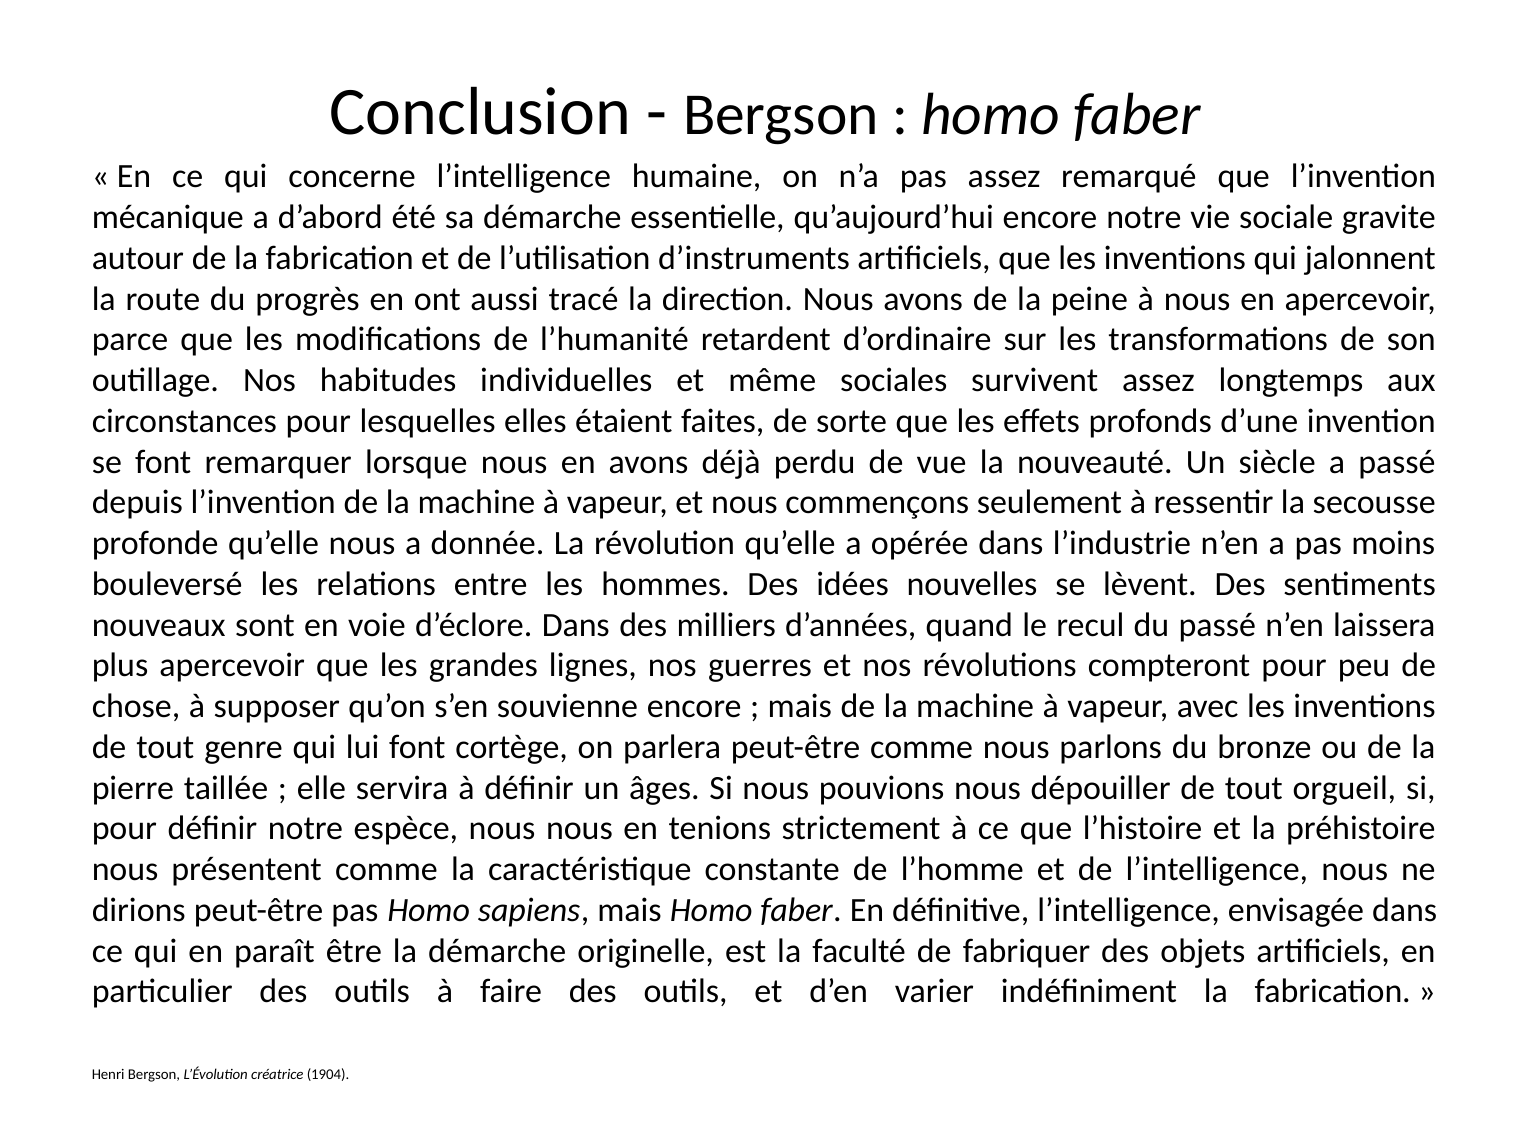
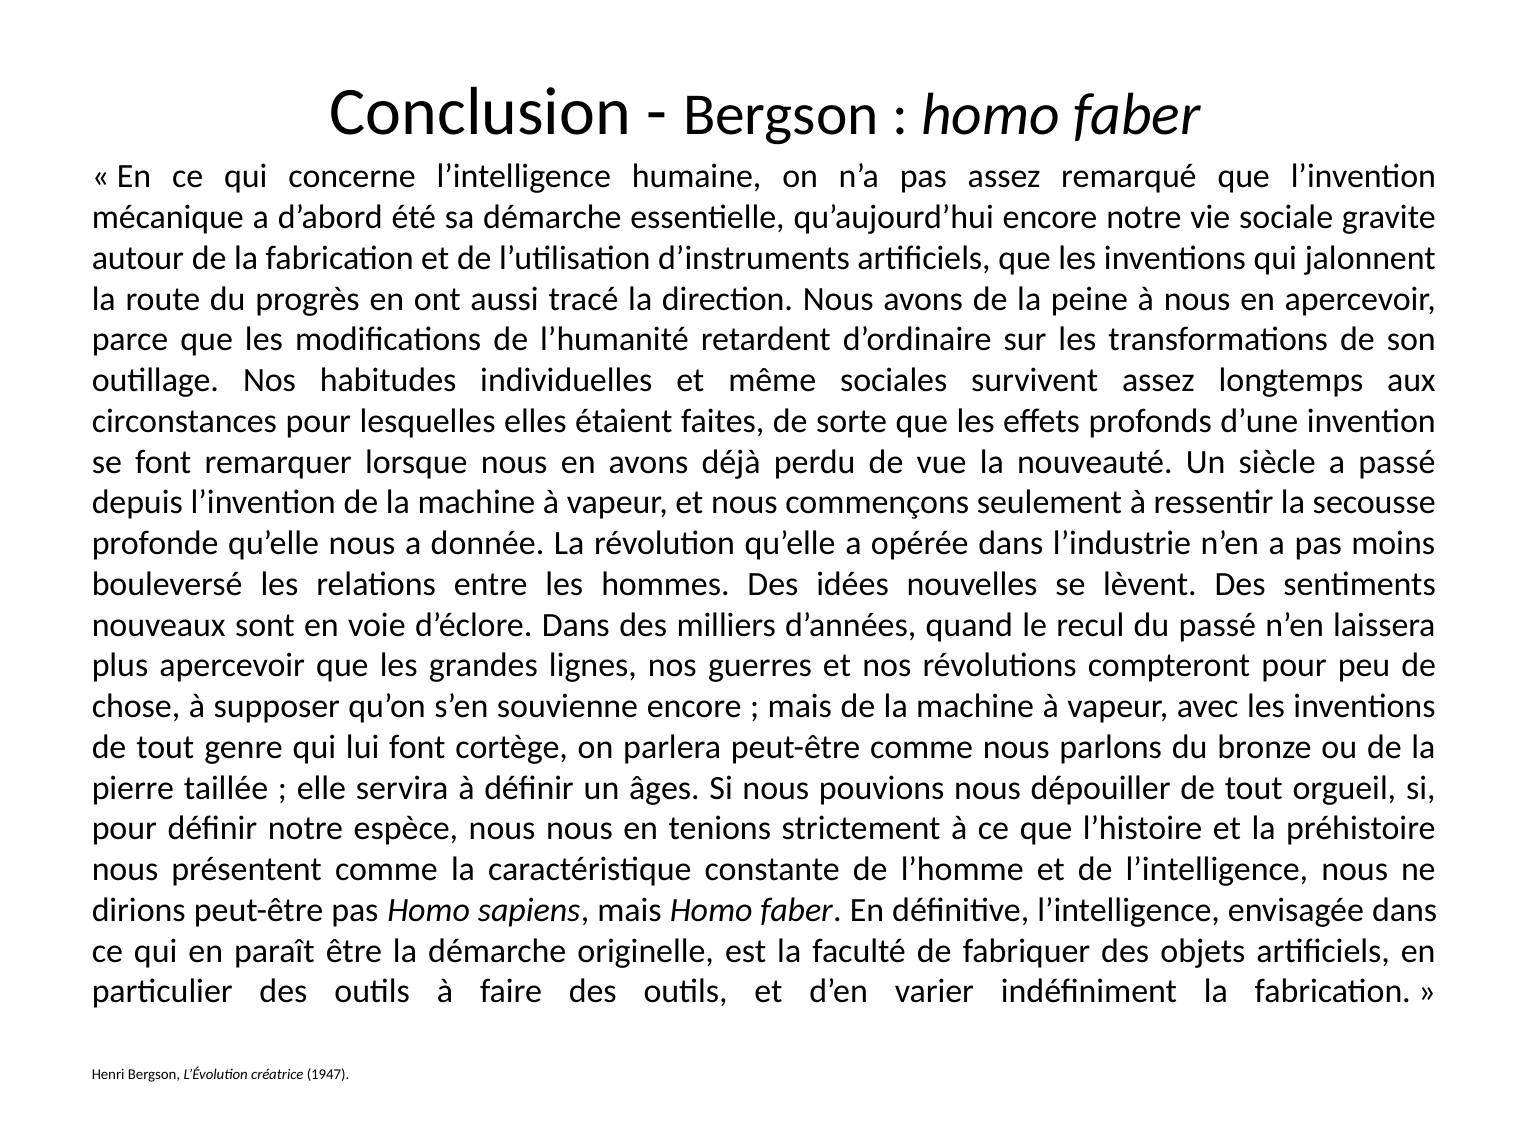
1904: 1904 -> 1947
